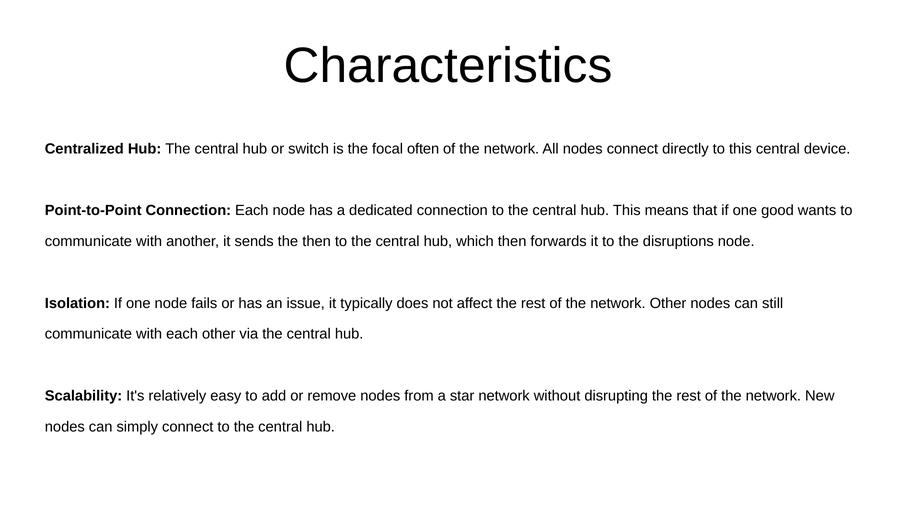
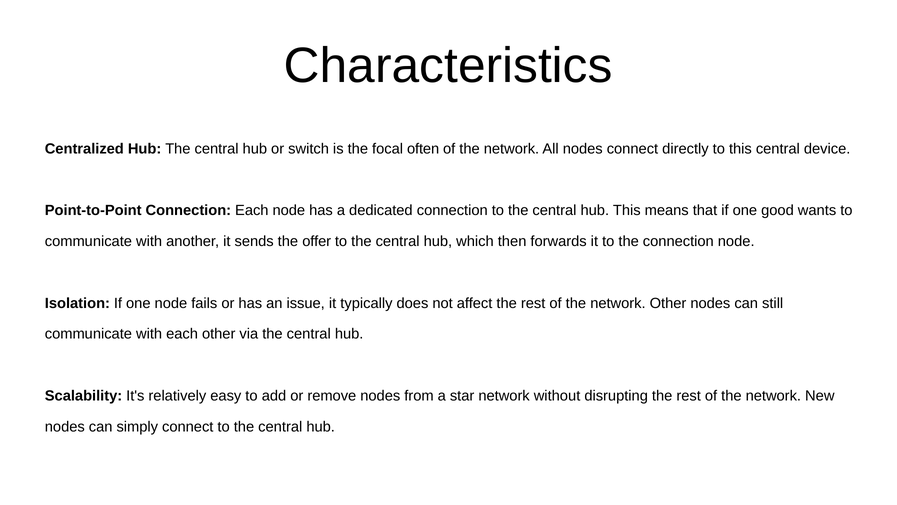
the then: then -> offer
the disruptions: disruptions -> connection
